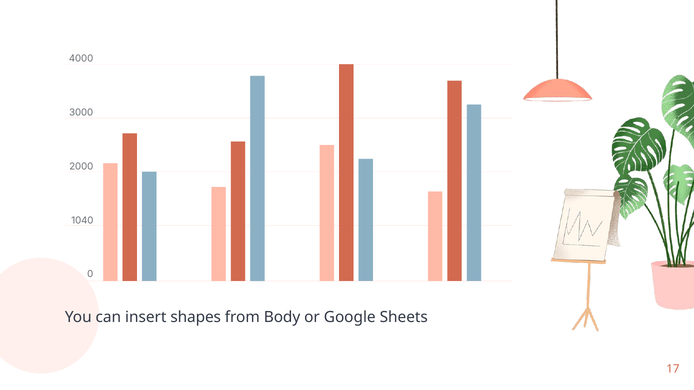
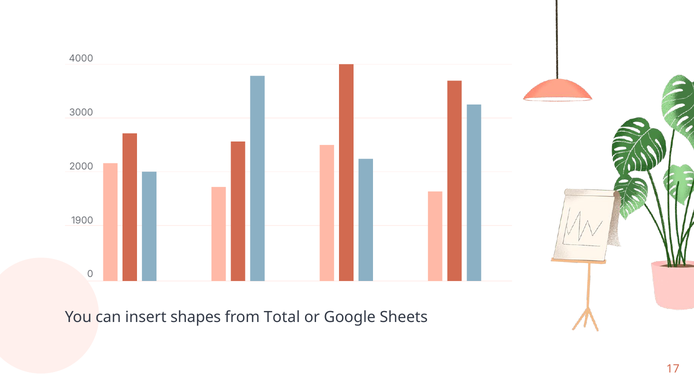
1040: 1040 -> 1900
Body: Body -> Total
